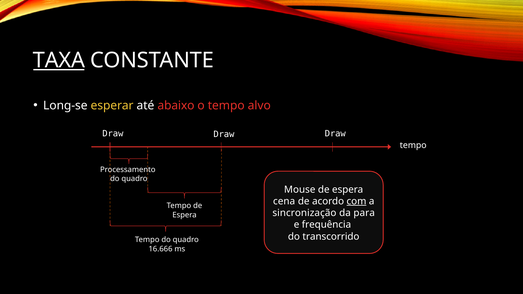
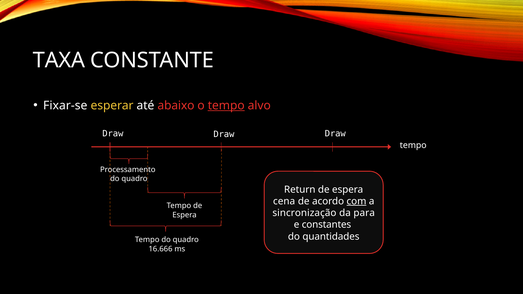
TAXA underline: present -> none
Long-se: Long-se -> Fixar-se
tempo at (226, 106) underline: none -> present
Mouse: Mouse -> Return
frequência: frequência -> constantes
transcorrido: transcorrido -> quantidades
